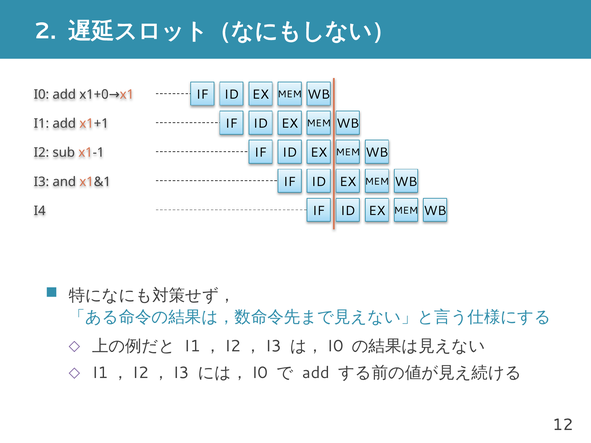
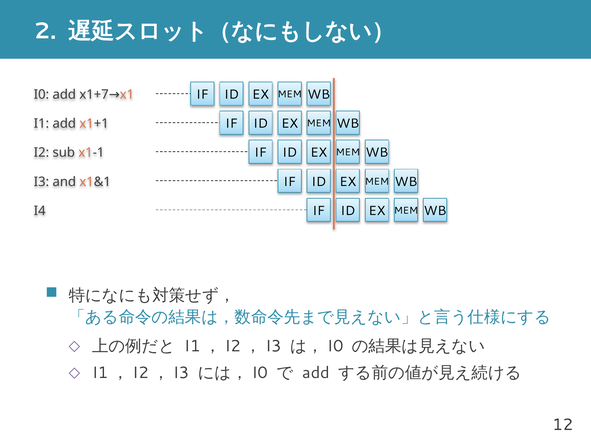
x1+0: x1+0 -> x1+7
